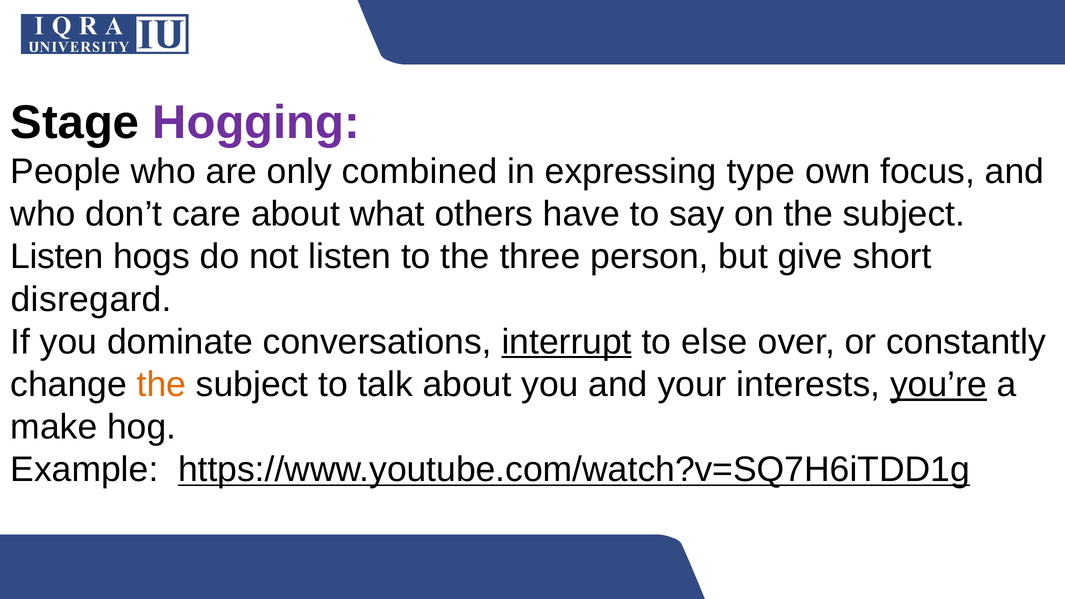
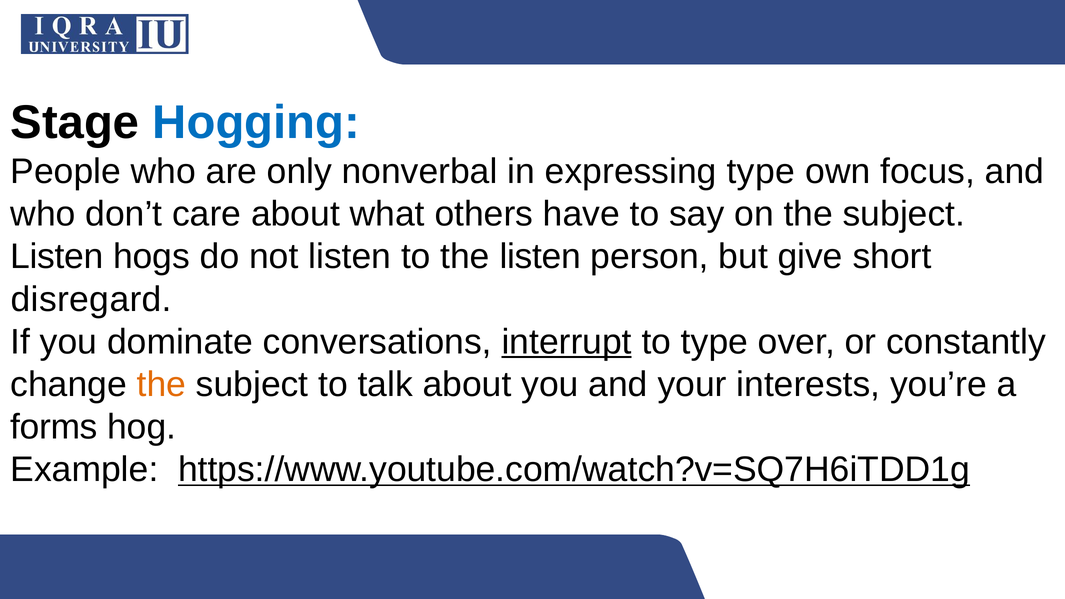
Hogging colour: purple -> blue
combined: combined -> nonverbal
the three: three -> listen
to else: else -> type
you’re underline: present -> none
make: make -> forms
